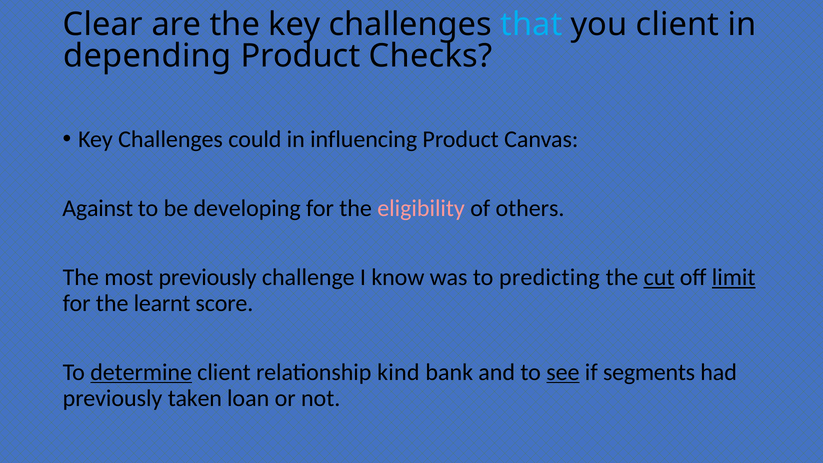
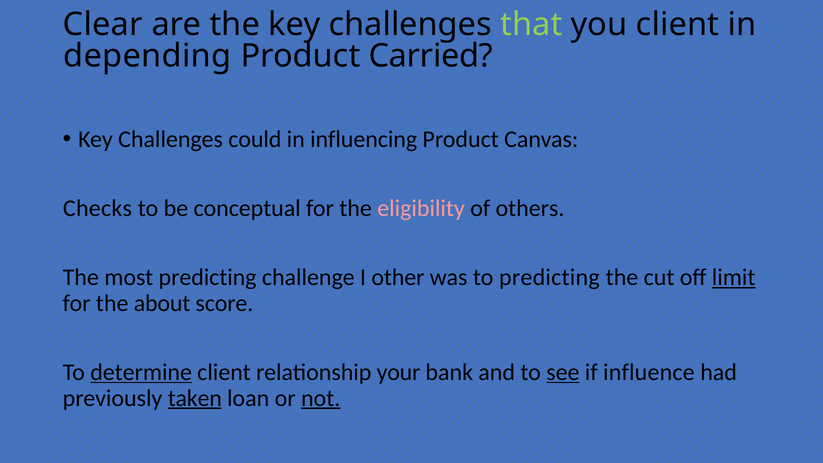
that colour: light blue -> light green
Checks: Checks -> Carried
Against: Against -> Checks
developing: developing -> conceptual
most previously: previously -> predicting
know: know -> other
cut underline: present -> none
learnt: learnt -> about
kind: kind -> your
segments: segments -> influence
taken underline: none -> present
not underline: none -> present
